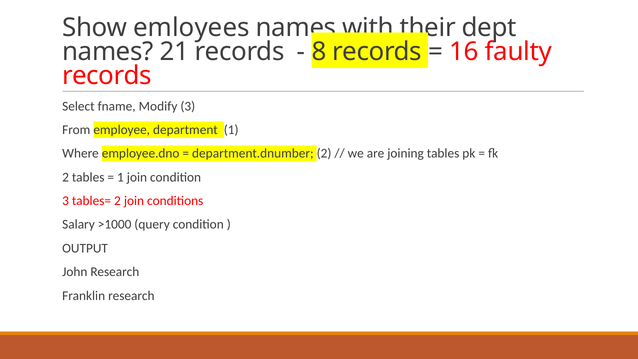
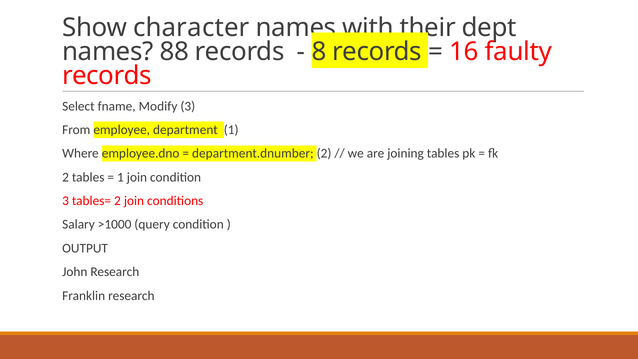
emloyees: emloyees -> character
21: 21 -> 88
